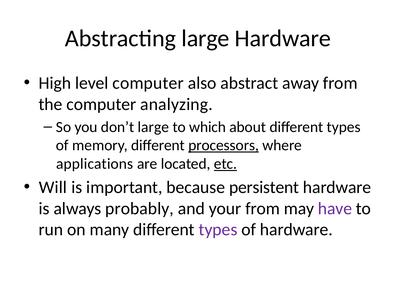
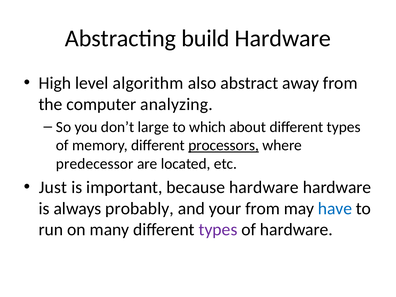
Abstracting large: large -> build
level computer: computer -> algorithm
applications: applications -> predecessor
etc underline: present -> none
Will: Will -> Just
because persistent: persistent -> hardware
have colour: purple -> blue
